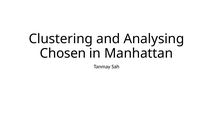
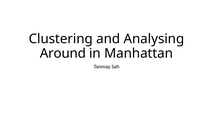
Chosen: Chosen -> Around
